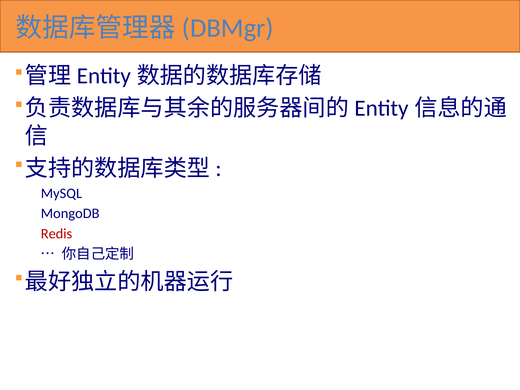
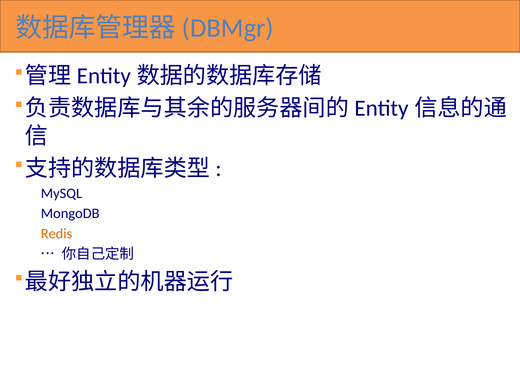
Redis colour: red -> orange
